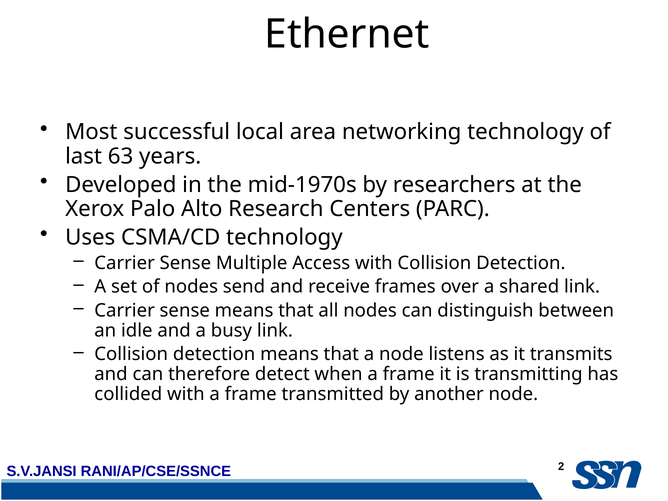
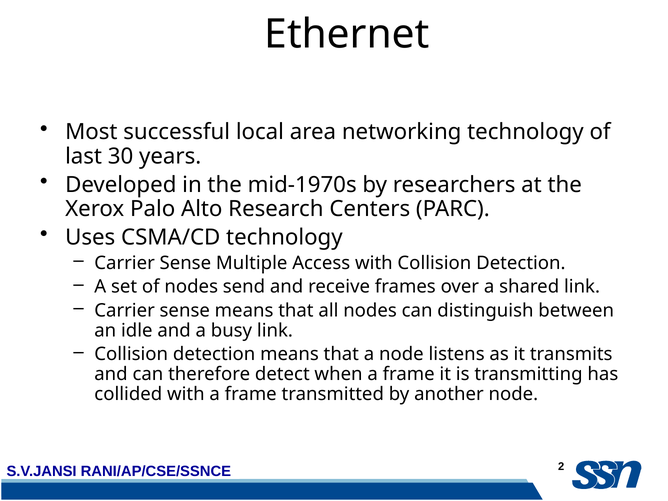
63: 63 -> 30
